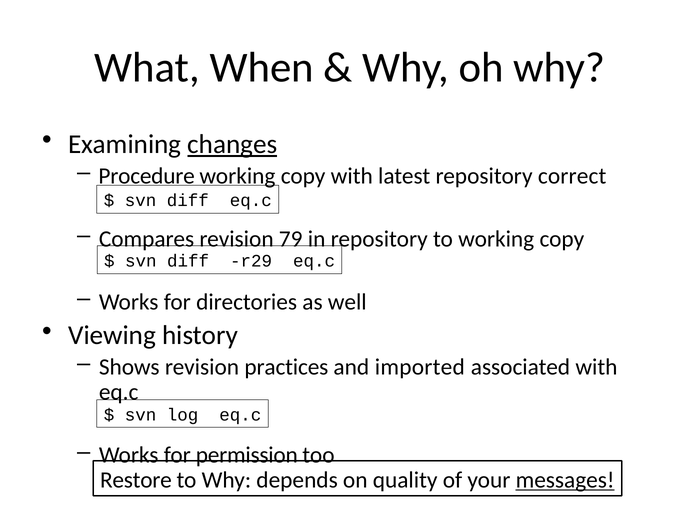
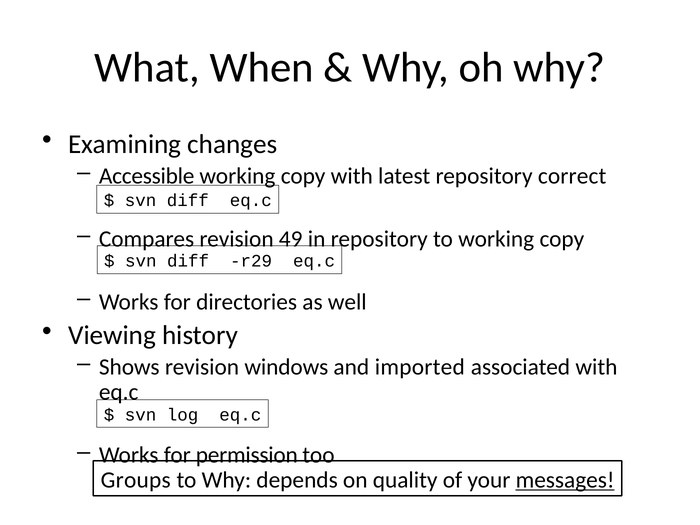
changes underline: present -> none
Procedure: Procedure -> Accessible
79: 79 -> 49
practices: practices -> windows
Restore: Restore -> Groups
